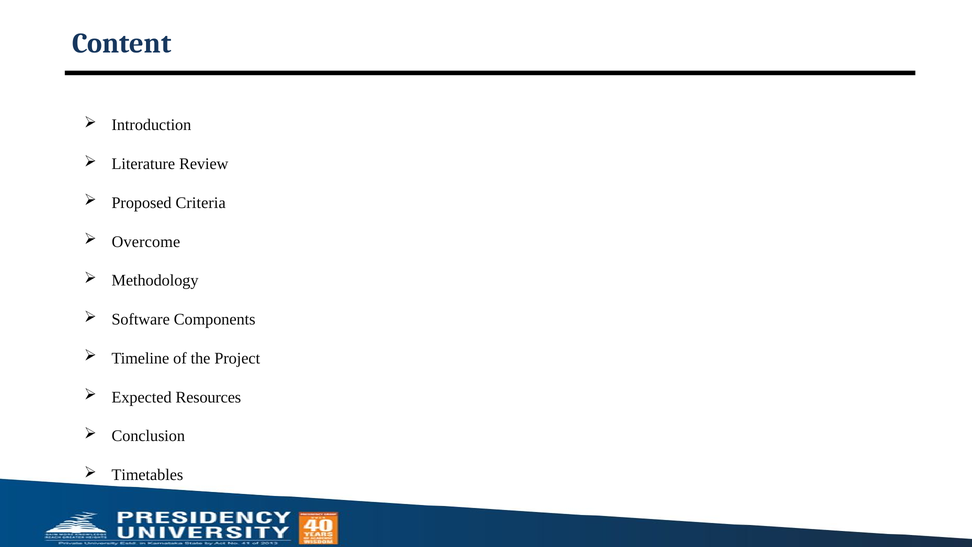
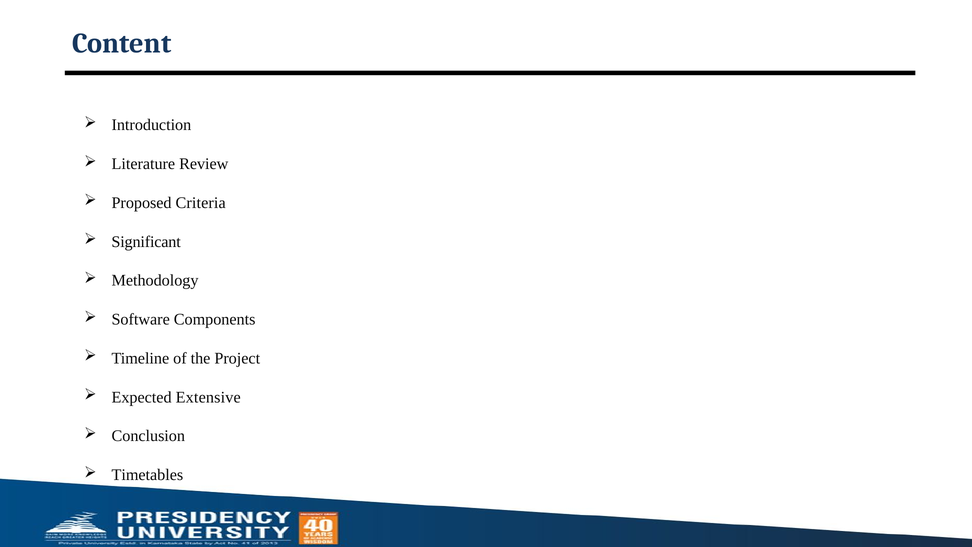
Overcome: Overcome -> Significant
Resources: Resources -> Extensive
